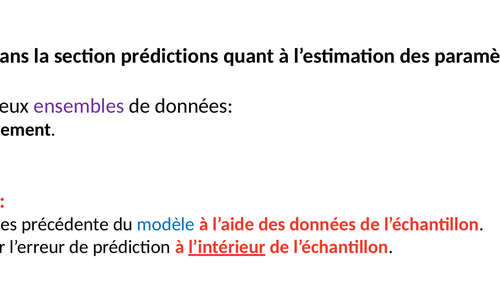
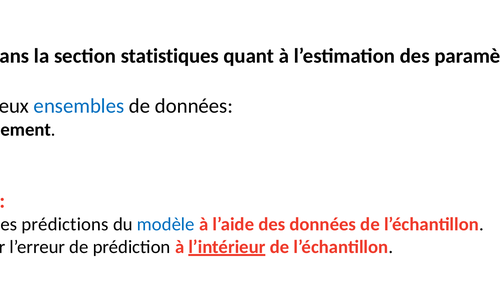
section prédictions: prédictions -> statistiques
ensembles colour: purple -> blue
précédente at (65, 225): précédente -> prédictions
